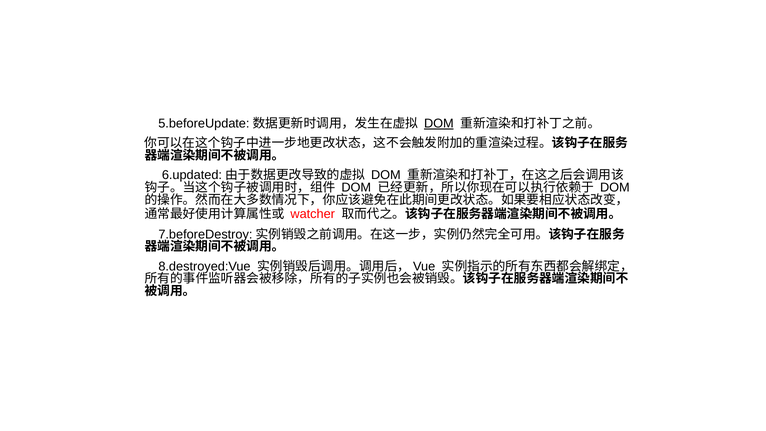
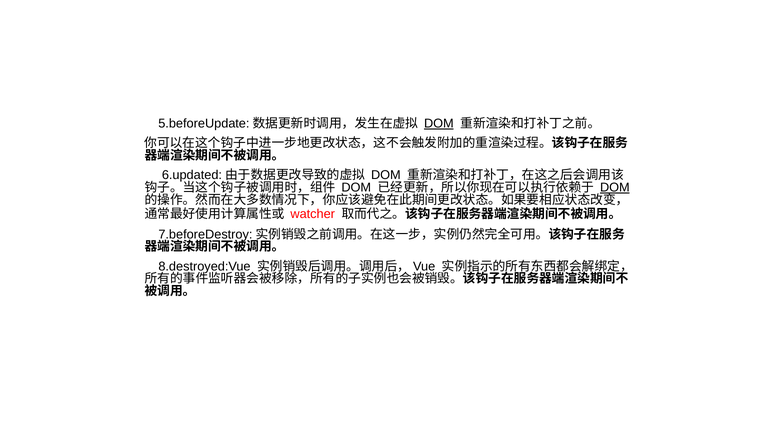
DOM at (615, 187) underline: none -> present
